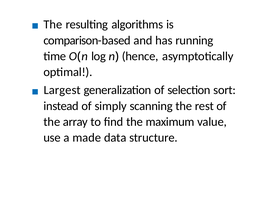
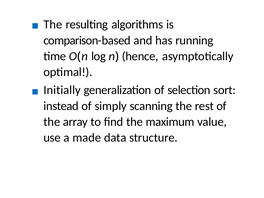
Largest: Largest -> Initially
